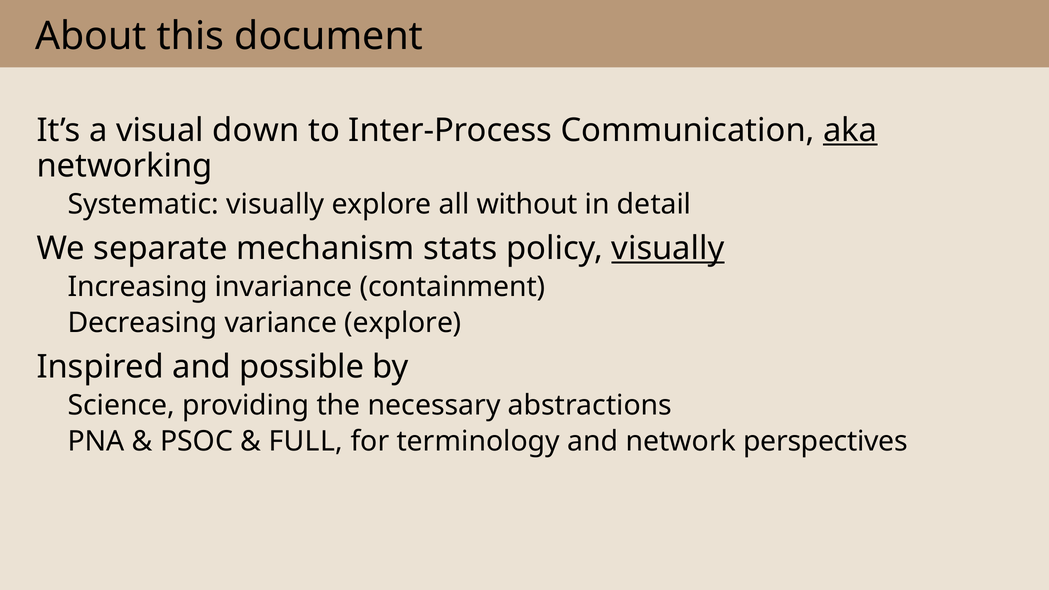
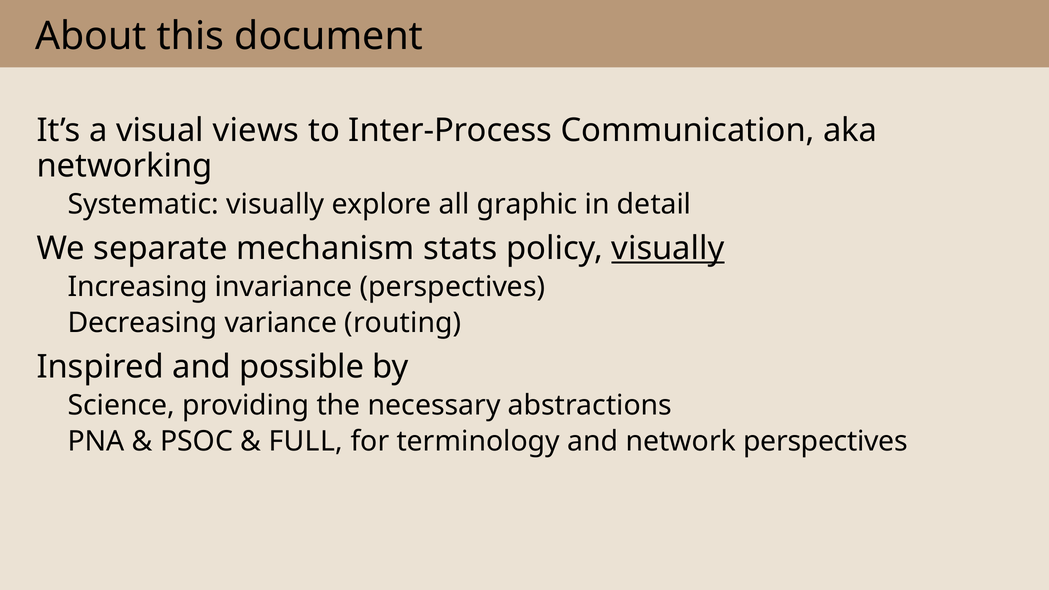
down: down -> views
aka underline: present -> none
without: without -> graphic
invariance containment: containment -> perspectives
variance explore: explore -> routing
